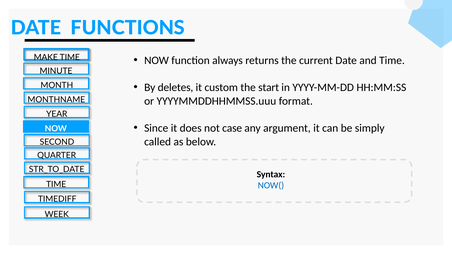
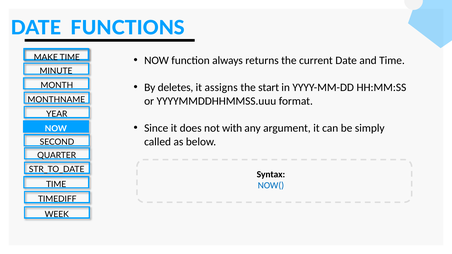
custom: custom -> assigns
case: case -> with
